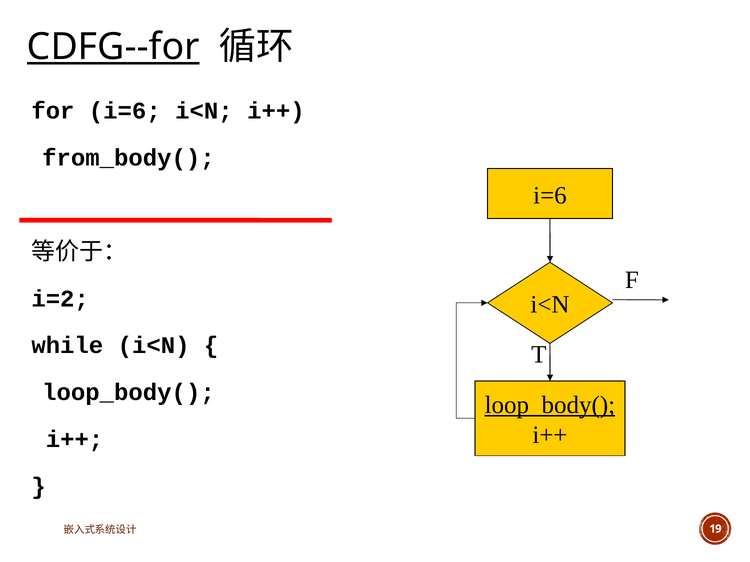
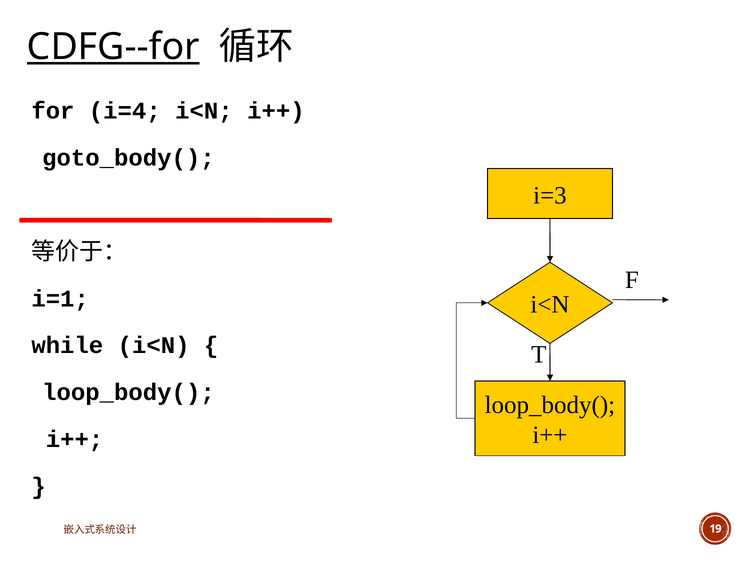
for i=6: i=6 -> i=4
from_body(: from_body( -> goto_body(
i=6 at (550, 195): i=6 -> i=3
i=2: i=2 -> i=1
loop_body( at (550, 405) underline: present -> none
